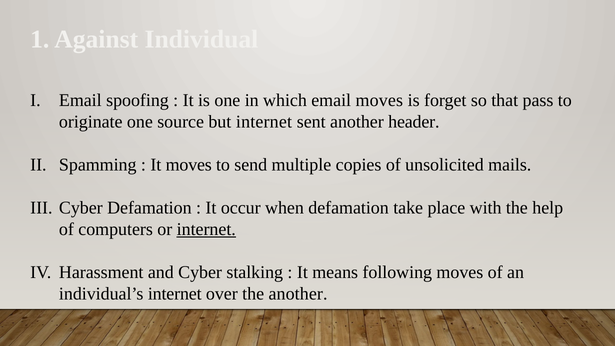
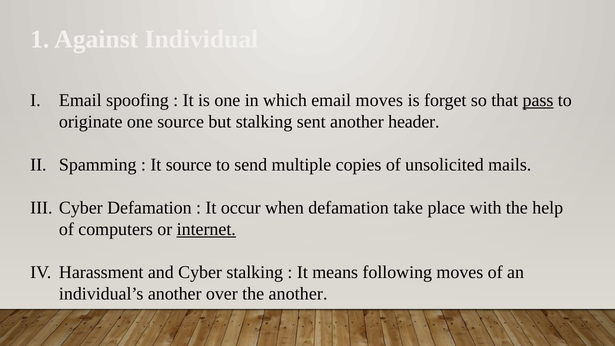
pass underline: none -> present
but internet: internet -> stalking
It moves: moves -> source
individual’s internet: internet -> another
